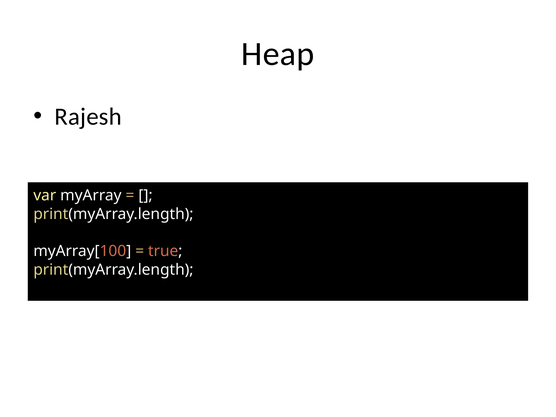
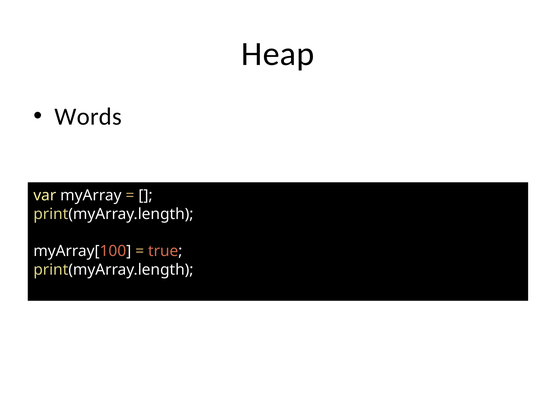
Rajesh: Rajesh -> Words
